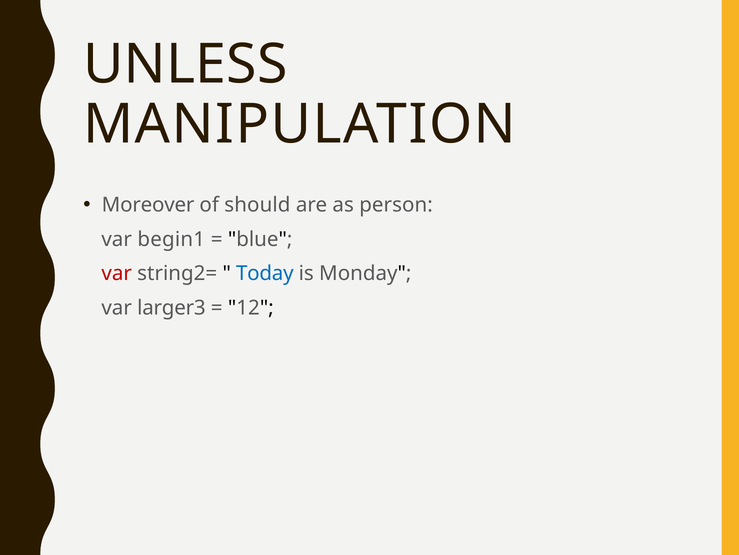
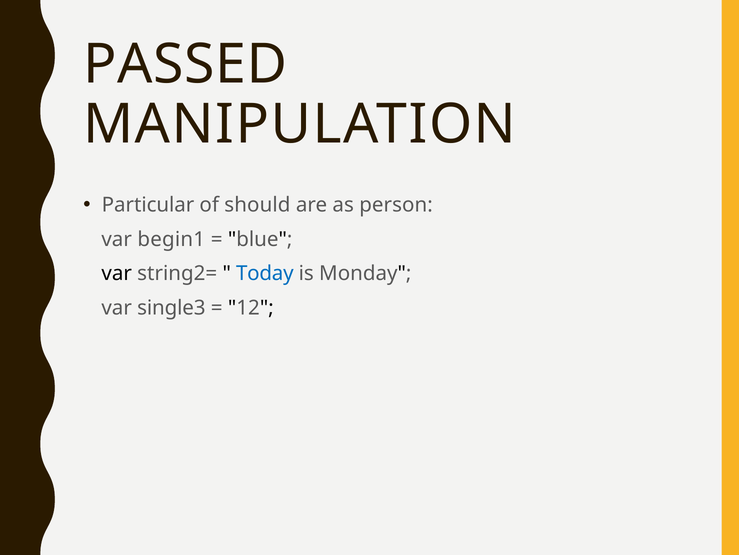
UNLESS: UNLESS -> PASSED
Moreover: Moreover -> Particular
var at (117, 273) colour: red -> black
larger3: larger3 -> single3
